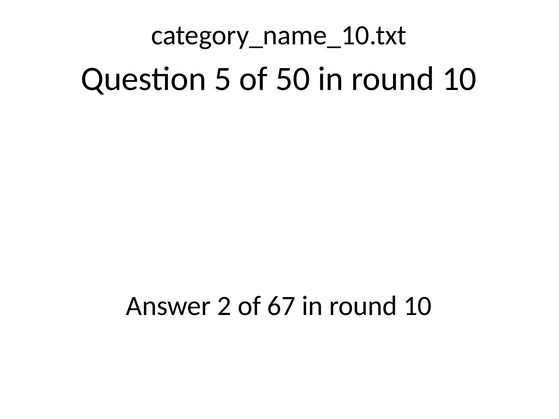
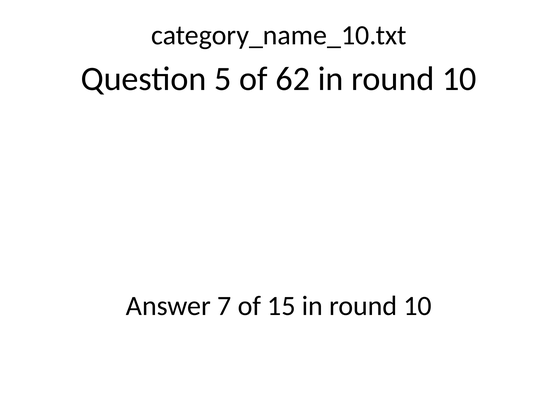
50: 50 -> 62
2: 2 -> 7
67: 67 -> 15
